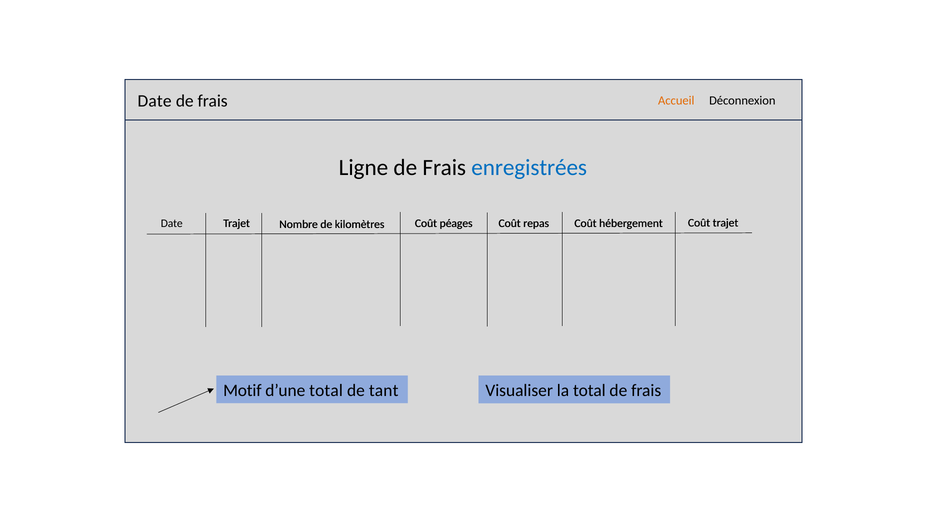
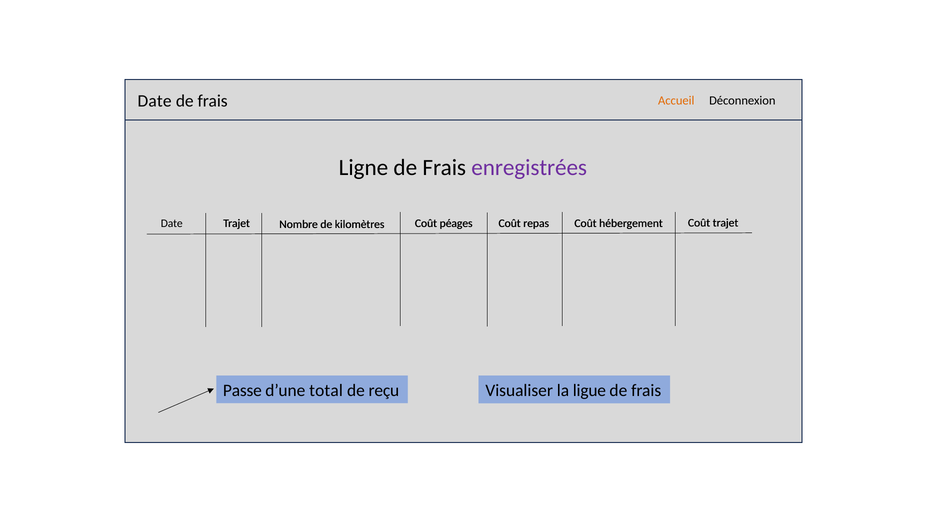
enregistrées colour: blue -> purple
Motif: Motif -> Passe
tant: tant -> reçu
la total: total -> ligue
